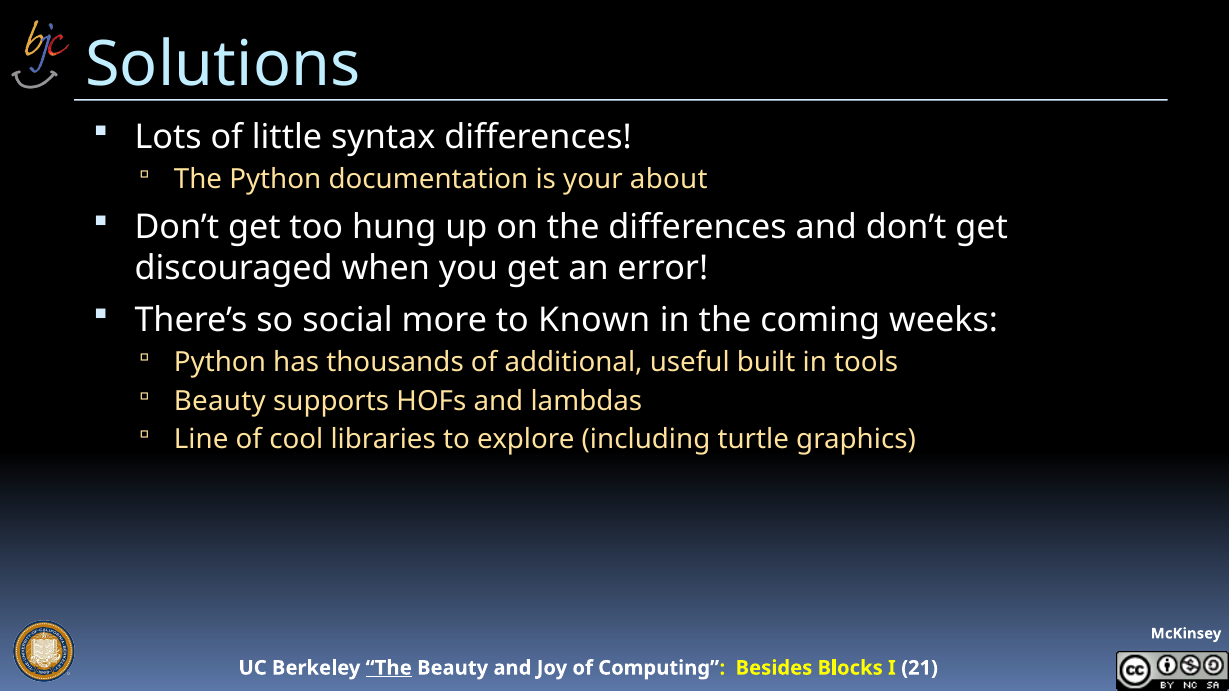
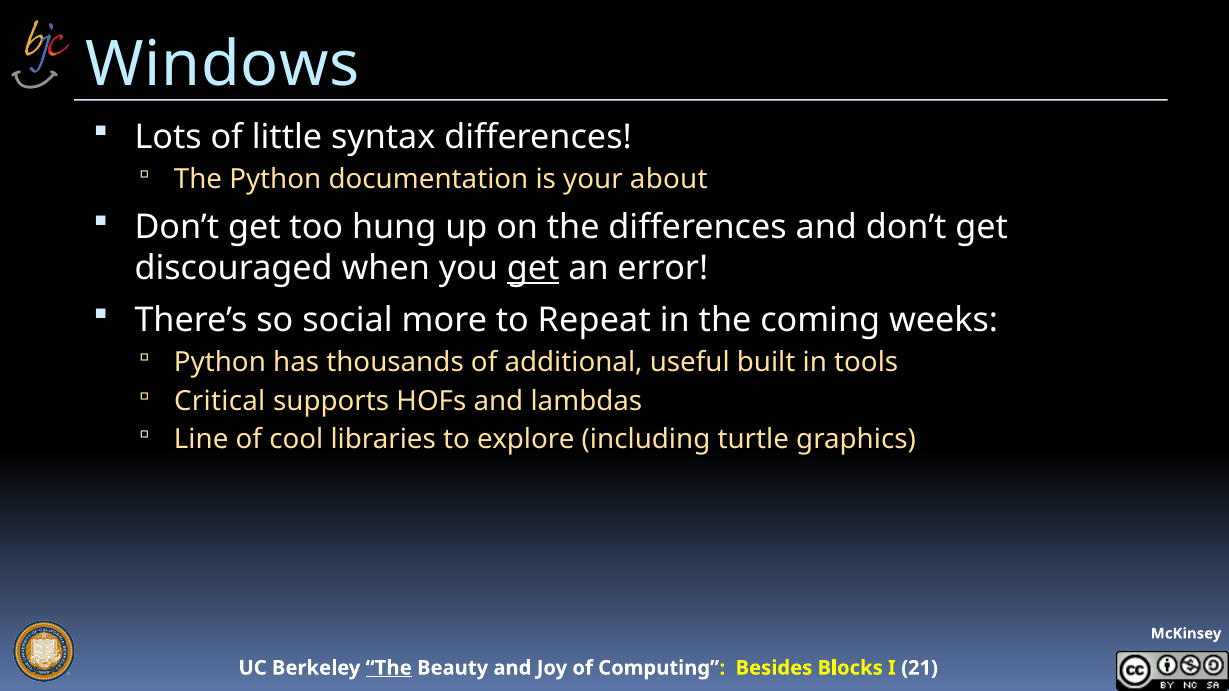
Solutions: Solutions -> Windows
get at (533, 269) underline: none -> present
Known: Known -> Repeat
Beauty at (220, 401): Beauty -> Critical
